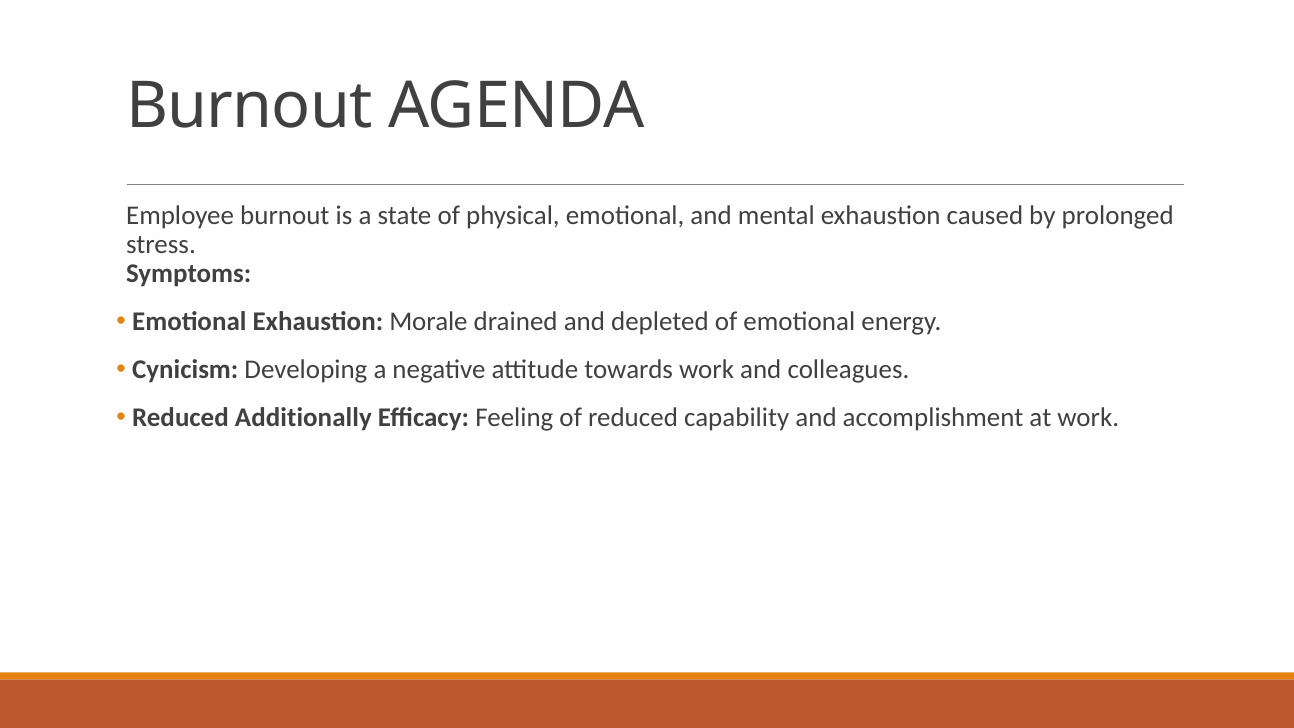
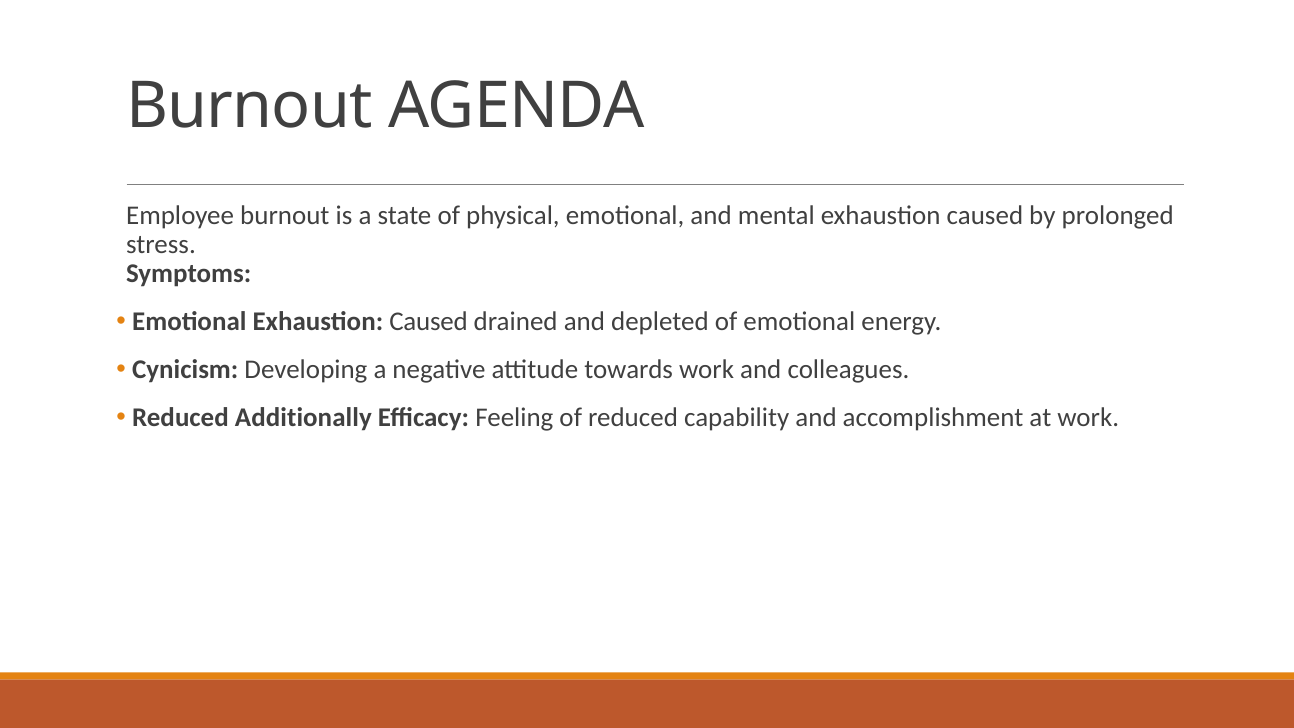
Emotional Exhaustion Morale: Morale -> Caused
